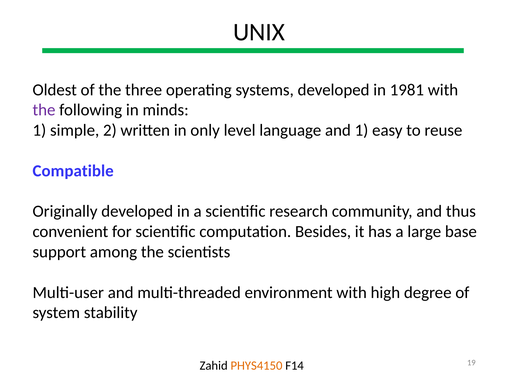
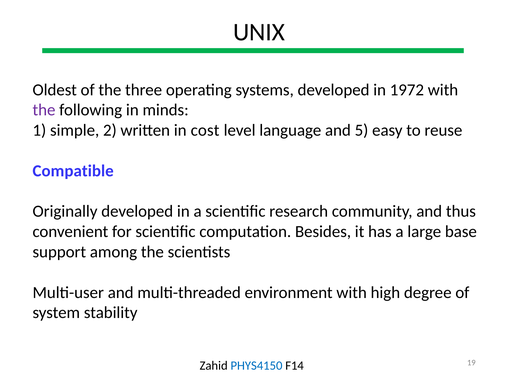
1981: 1981 -> 1972
only: only -> cost
and 1: 1 -> 5
PHYS4150 colour: orange -> blue
